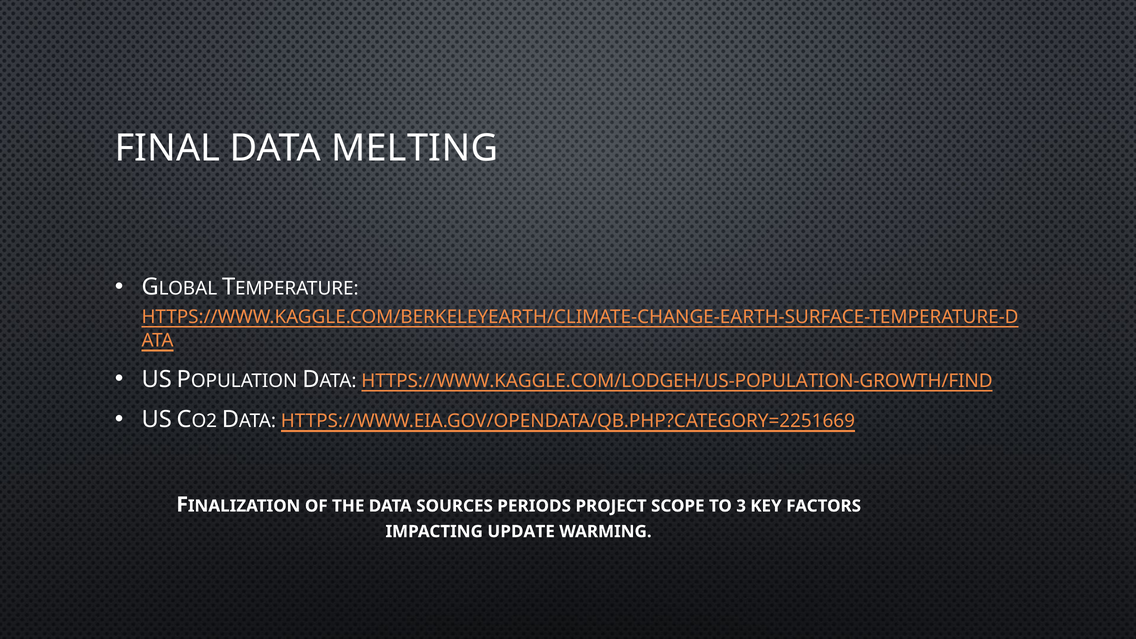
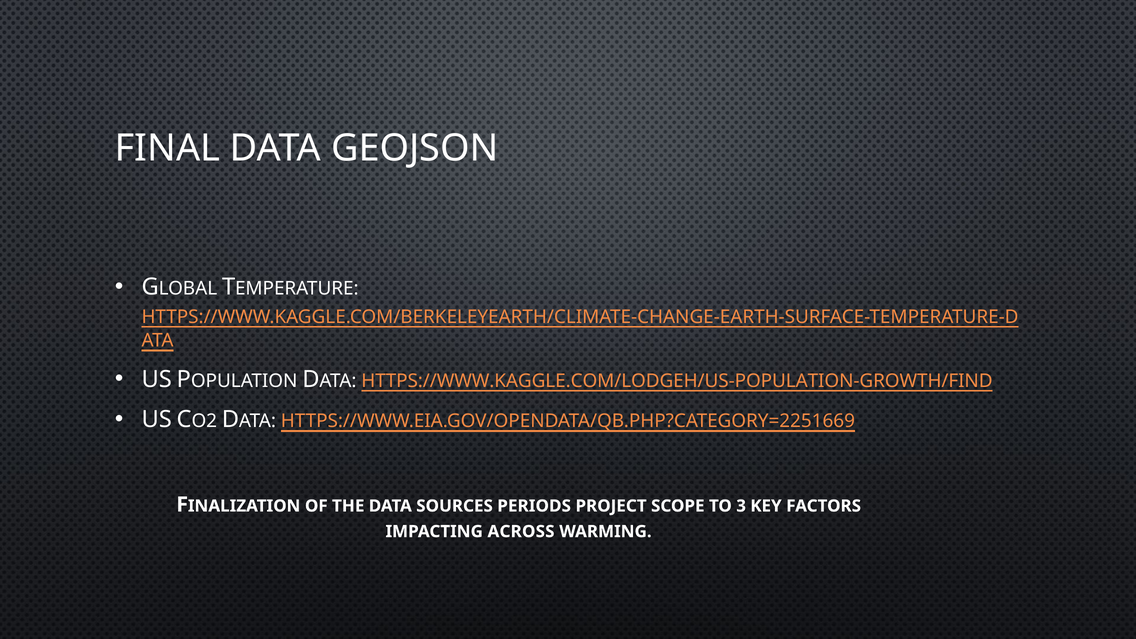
MELTING: MELTING -> GEOJSON
UPDATE: UPDATE -> ACROSS
